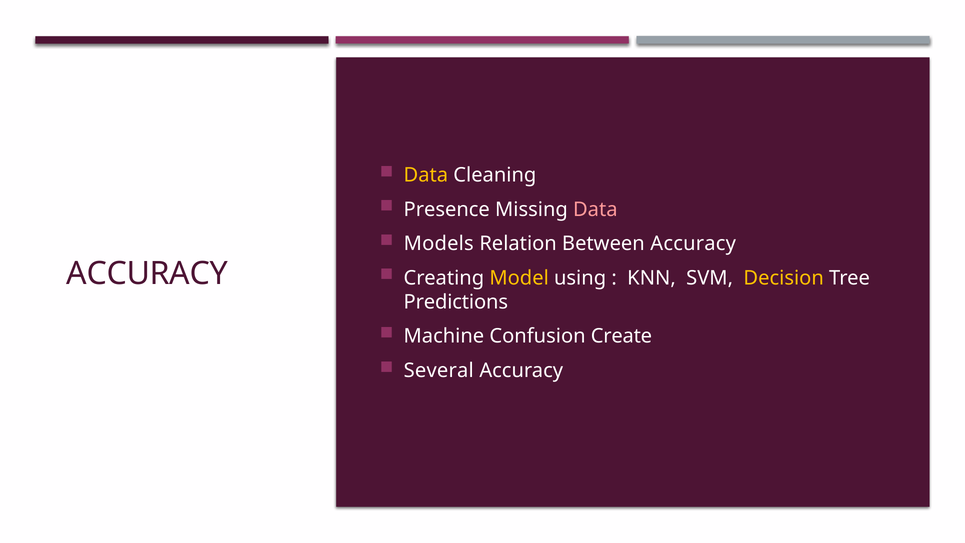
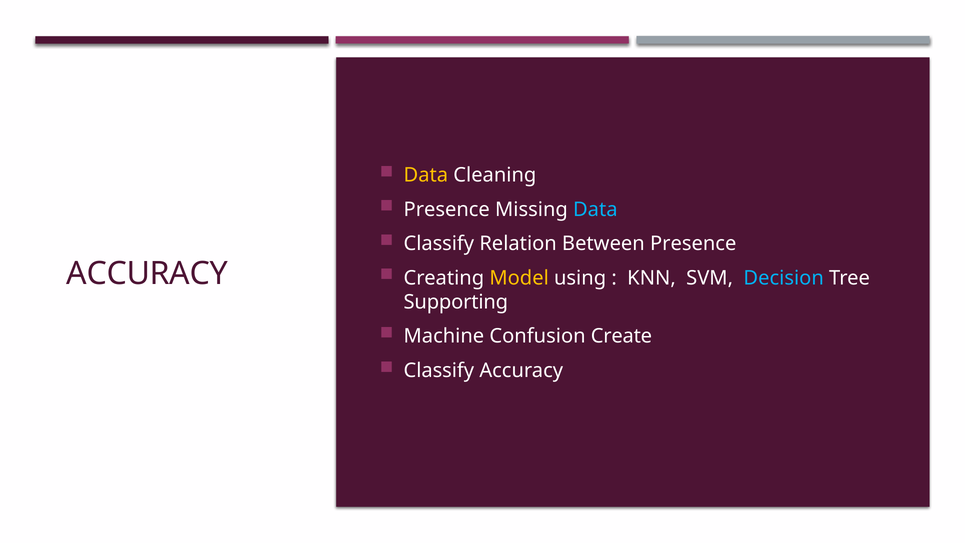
Data at (595, 209) colour: pink -> light blue
Models at (439, 244): Models -> Classify
Between Accuracy: Accuracy -> Presence
Decision colour: yellow -> light blue
Predictions: Predictions -> Supporting
Several at (439, 370): Several -> Classify
